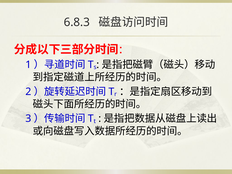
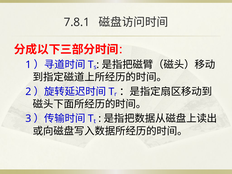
6.8.3: 6.8.3 -> 7.8.1
